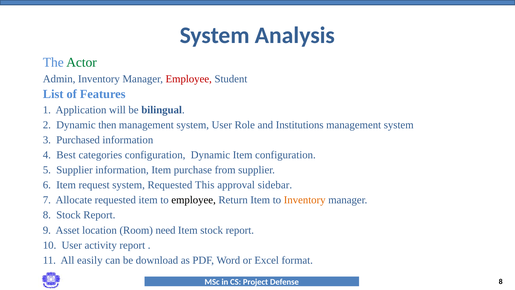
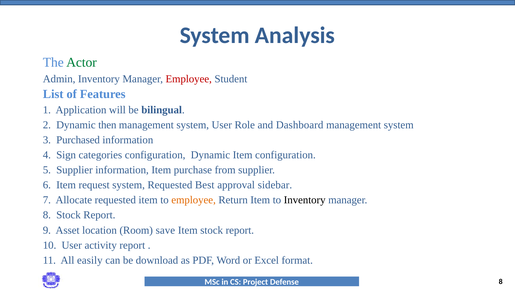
Institutions: Institutions -> Dashboard
Best: Best -> Sign
This: This -> Best
employee at (194, 200) colour: black -> orange
Inventory at (305, 200) colour: orange -> black
need: need -> save
